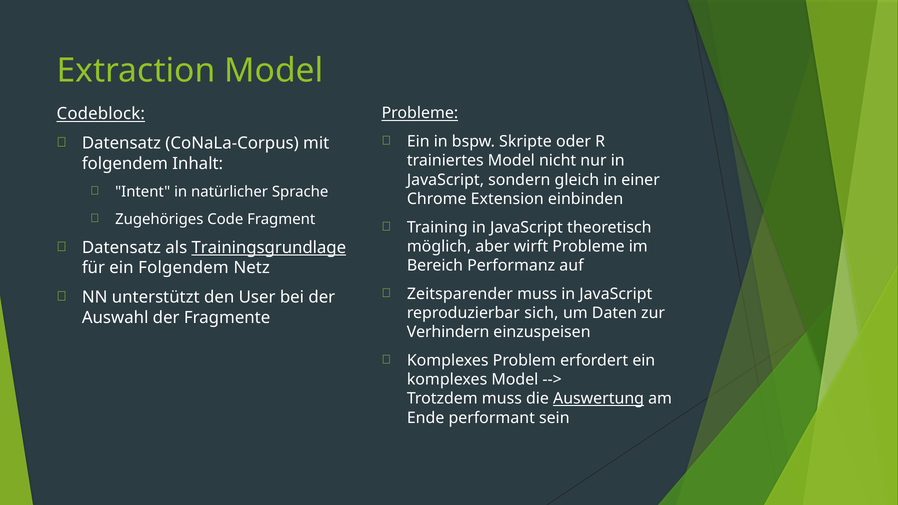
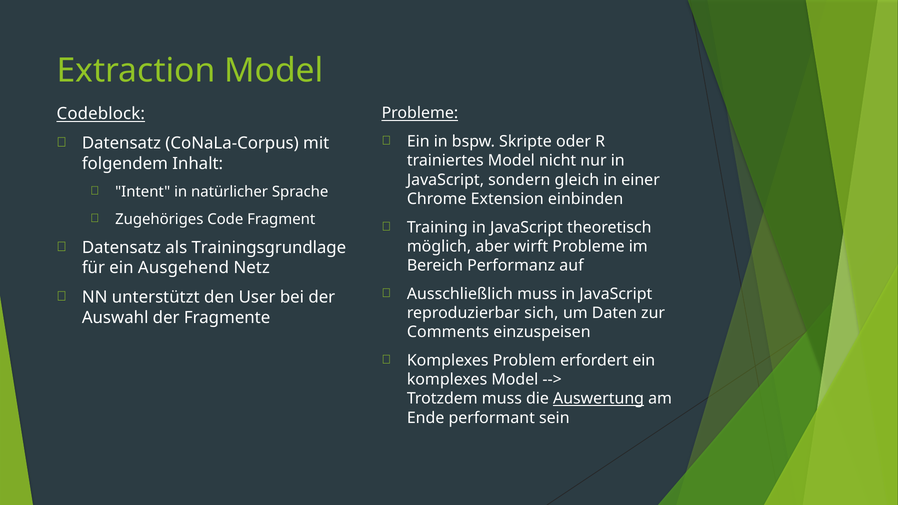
Trainingsgrundlage underline: present -> none
ein Folgendem: Folgendem -> Ausgehend
Zeitsparender: Zeitsparender -> Ausschließlich
Verhindern: Verhindern -> Comments
